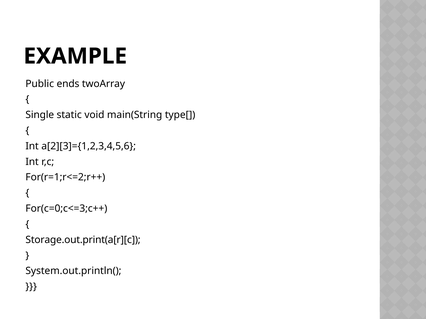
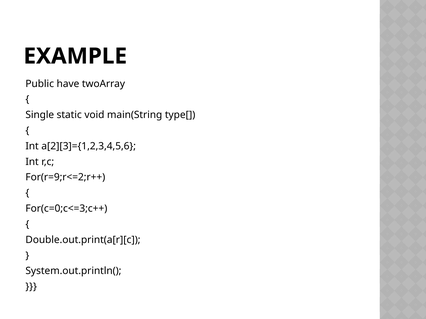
ends: ends -> have
For(r=1;r<=2;r++: For(r=1;r<=2;r++ -> For(r=9;r<=2;r++
Storage.out.print(a[r][c: Storage.out.print(a[r][c -> Double.out.print(a[r][c
